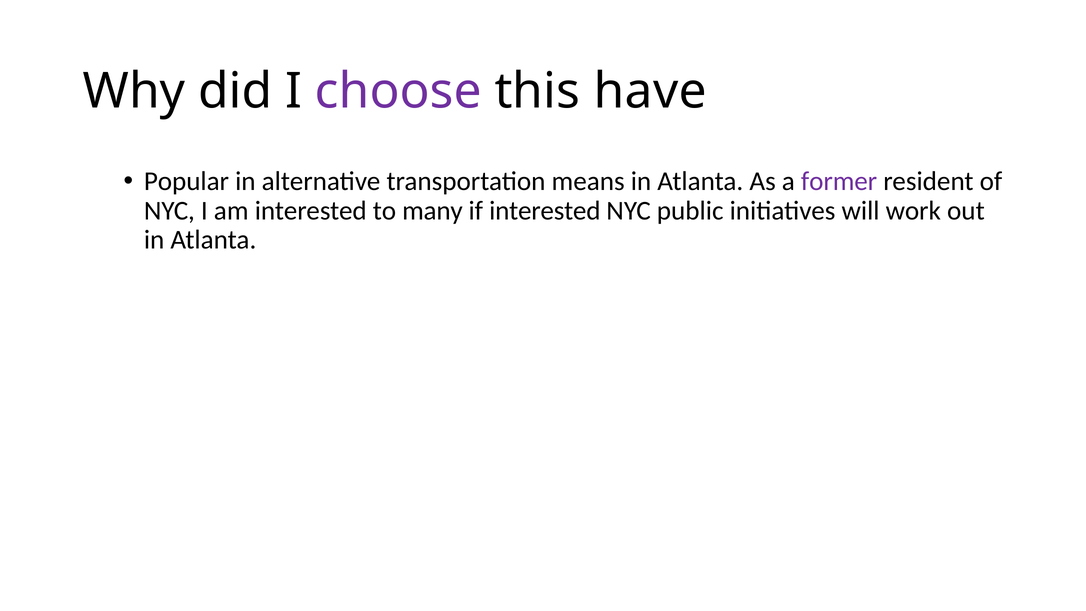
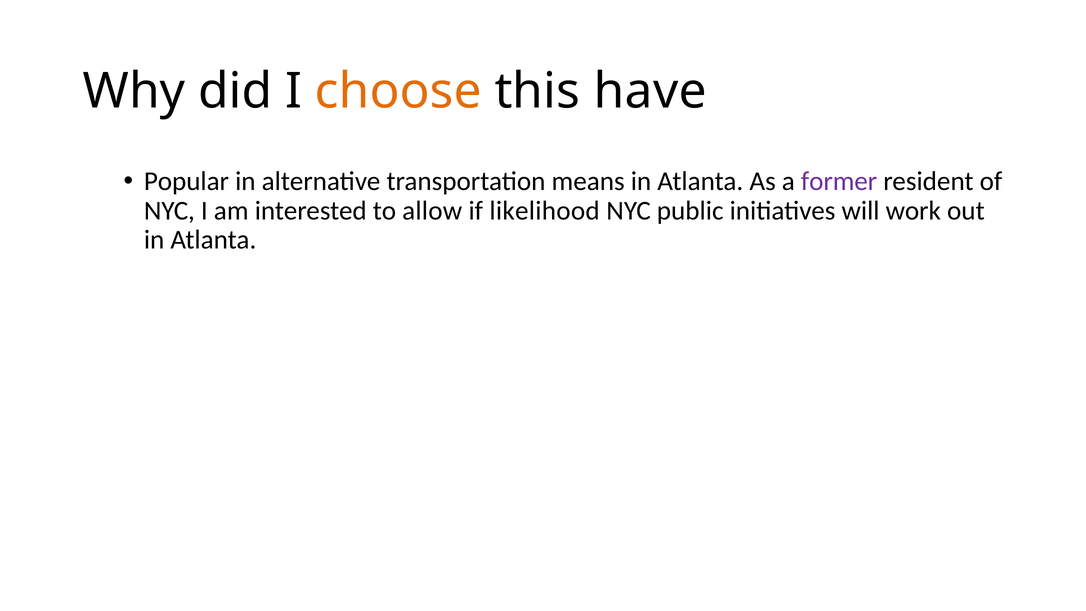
choose colour: purple -> orange
many: many -> allow
if interested: interested -> likelihood
